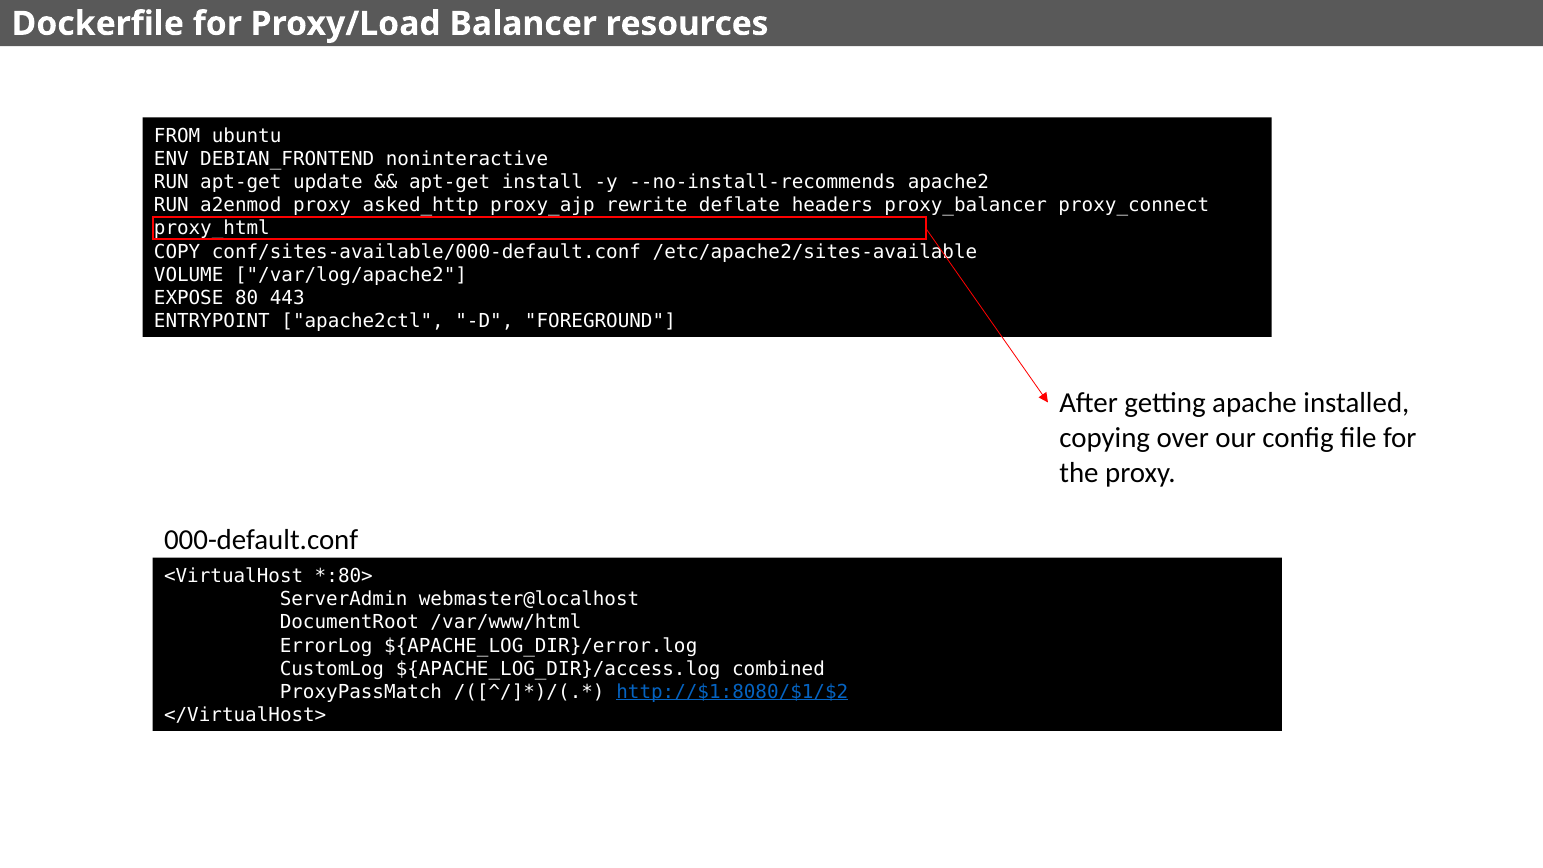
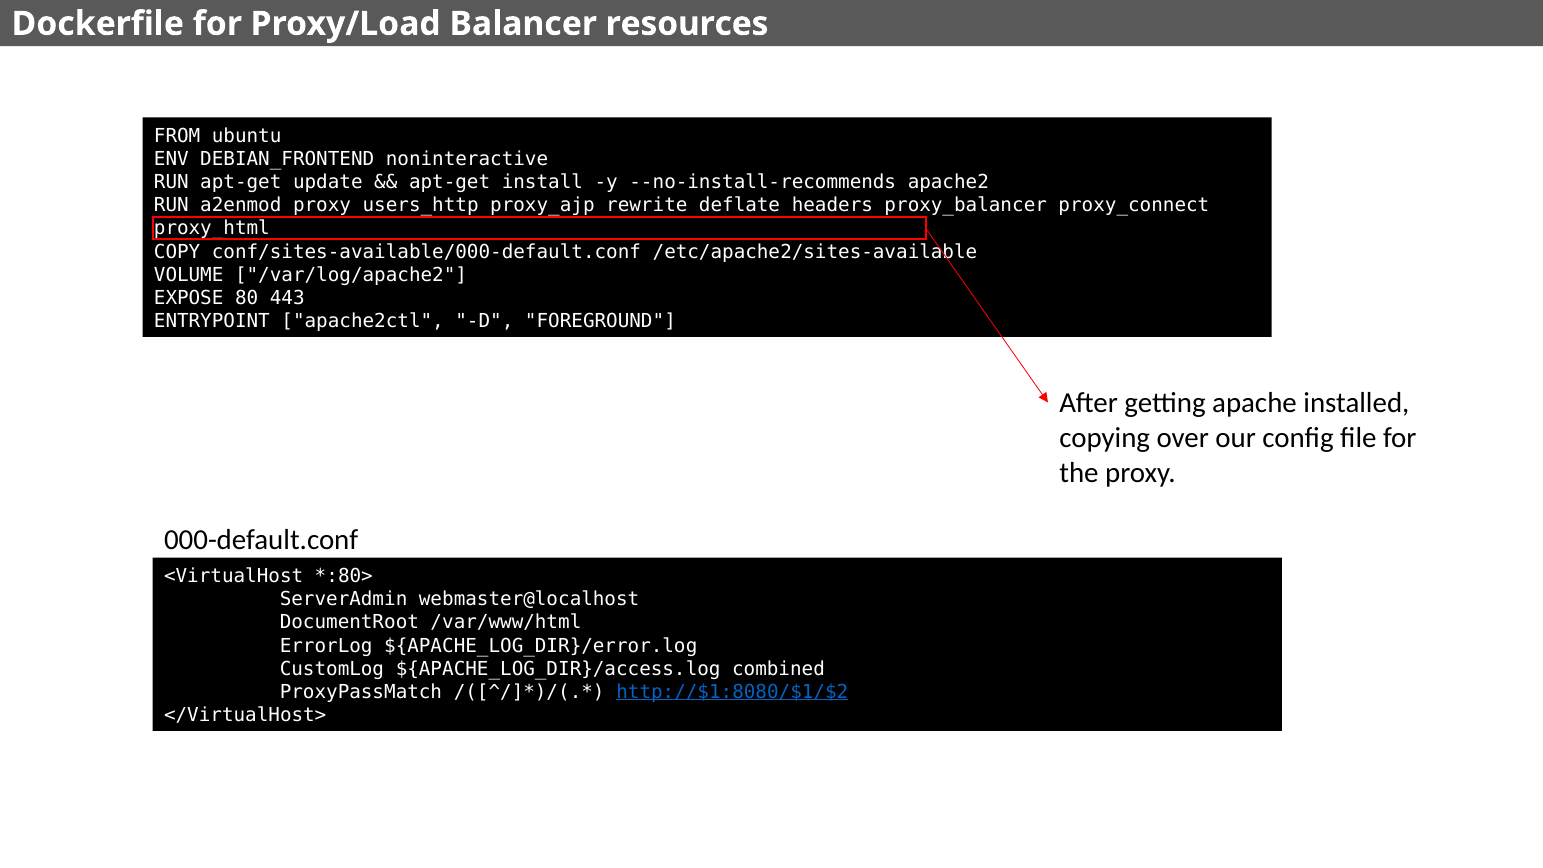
asked_http: asked_http -> users_http
